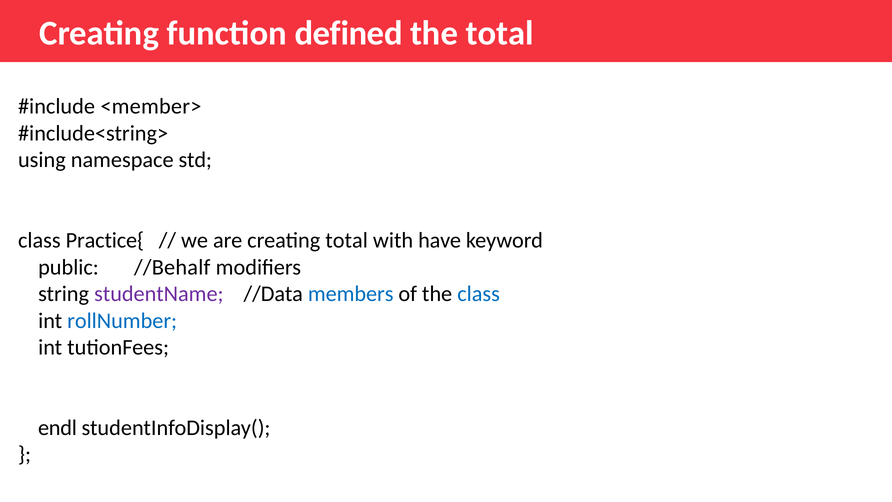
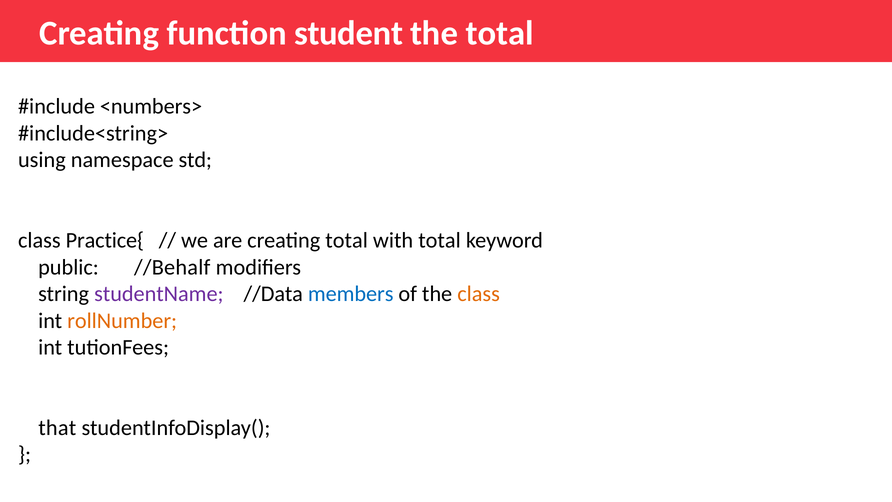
defined: defined -> student
<member>: <member> -> <numbers>
with have: have -> total
class at (479, 294) colour: blue -> orange
rollNumber colour: blue -> orange
endl: endl -> that
